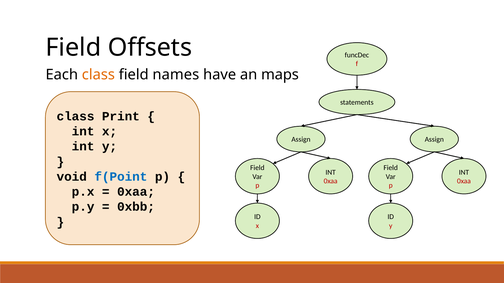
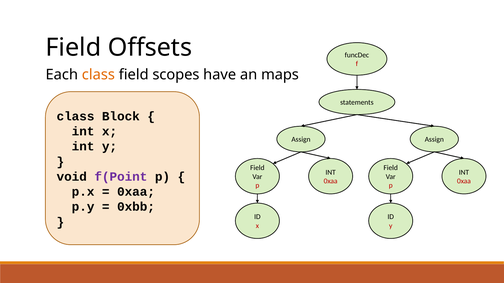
names: names -> scopes
Print: Print -> Block
f(Point colour: blue -> purple
